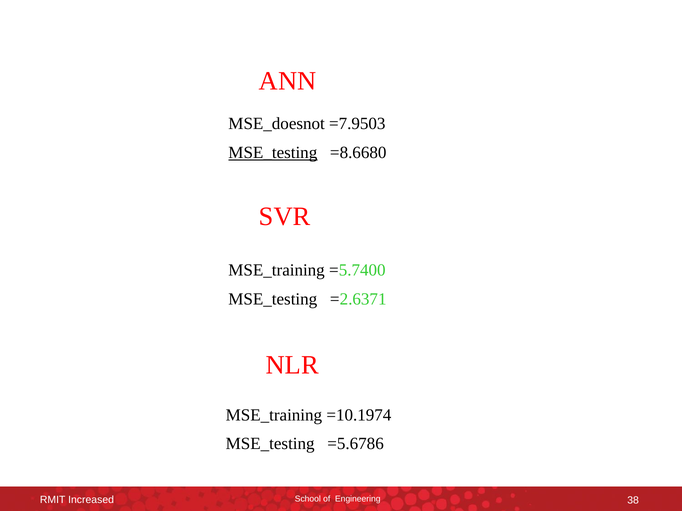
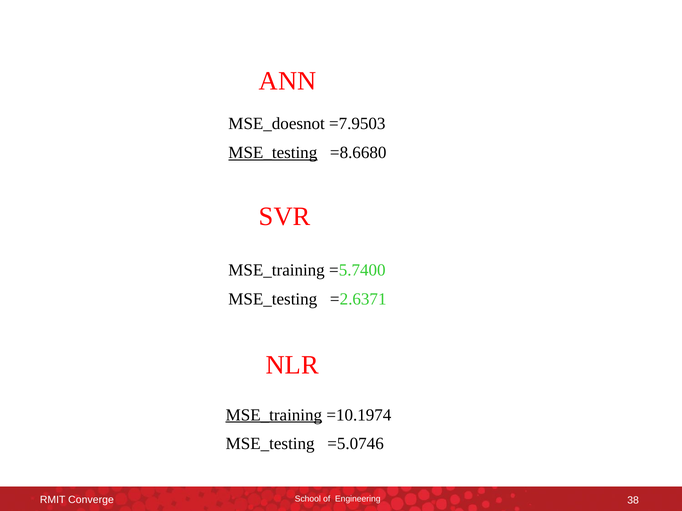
MSE_training at (274, 415) underline: none -> present
=5.6786: =5.6786 -> =5.0746
Increased: Increased -> Converge
